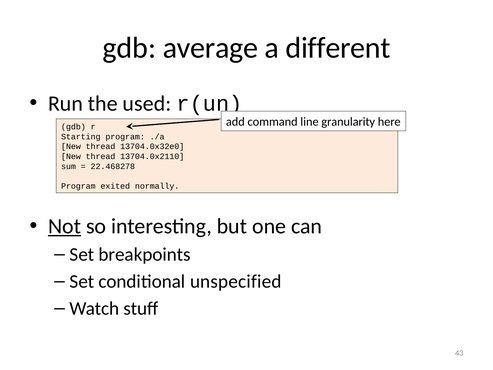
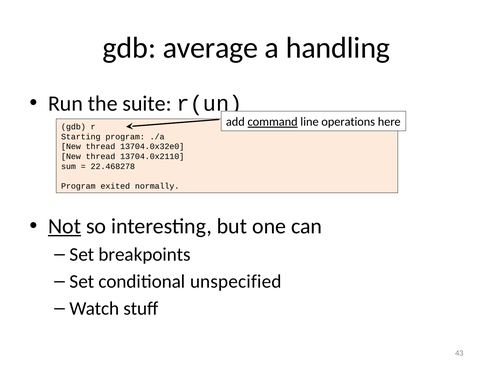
different: different -> handling
used: used -> suite
command underline: none -> present
granularity: granularity -> operations
